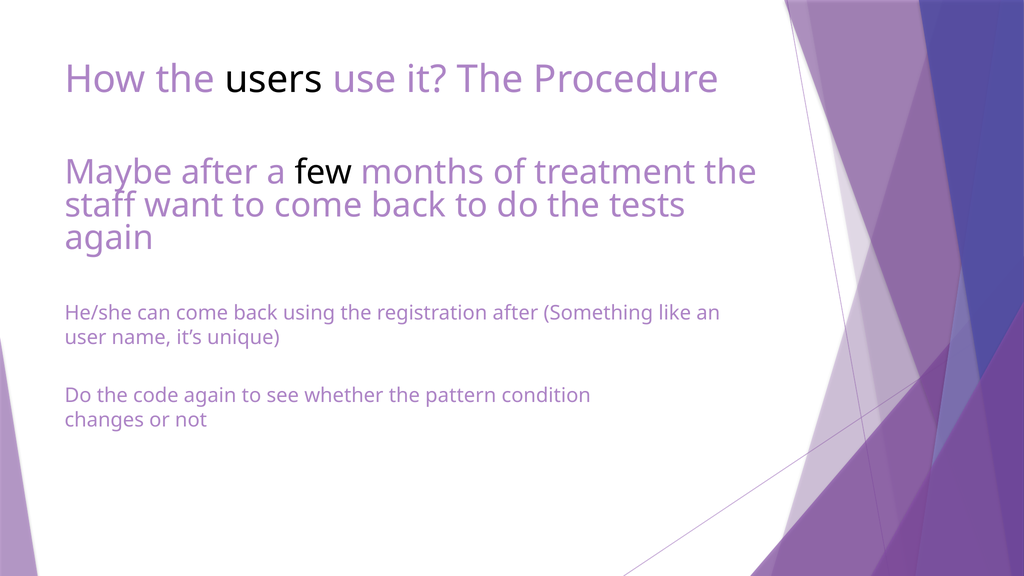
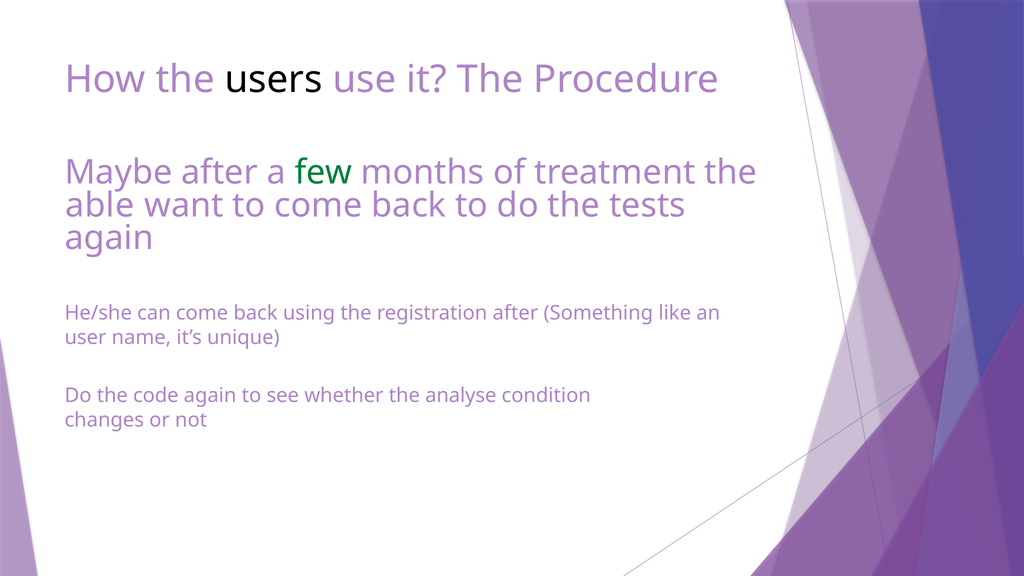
few colour: black -> green
staff: staff -> able
pattern: pattern -> analyse
